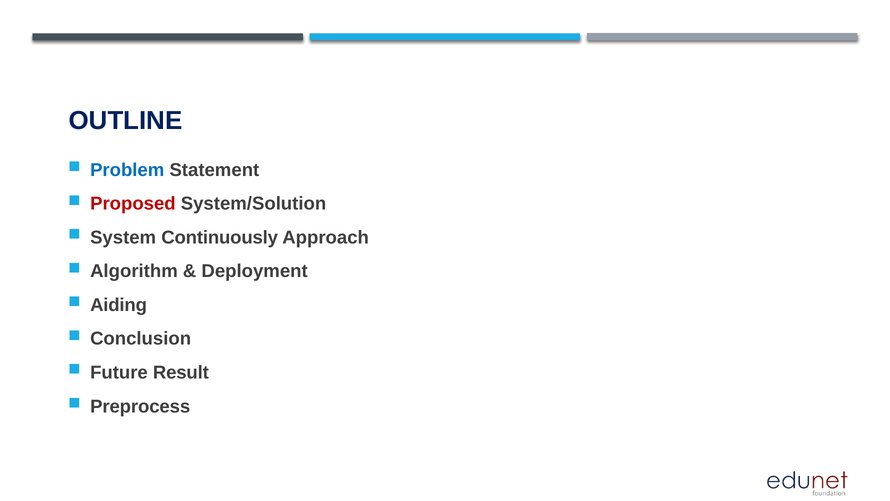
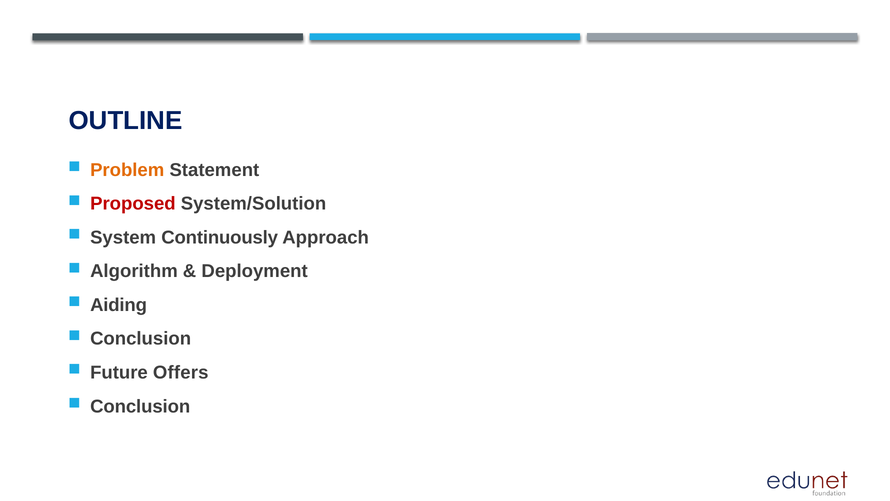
Problem colour: blue -> orange
Result: Result -> Offers
Preprocess at (140, 406): Preprocess -> Conclusion
